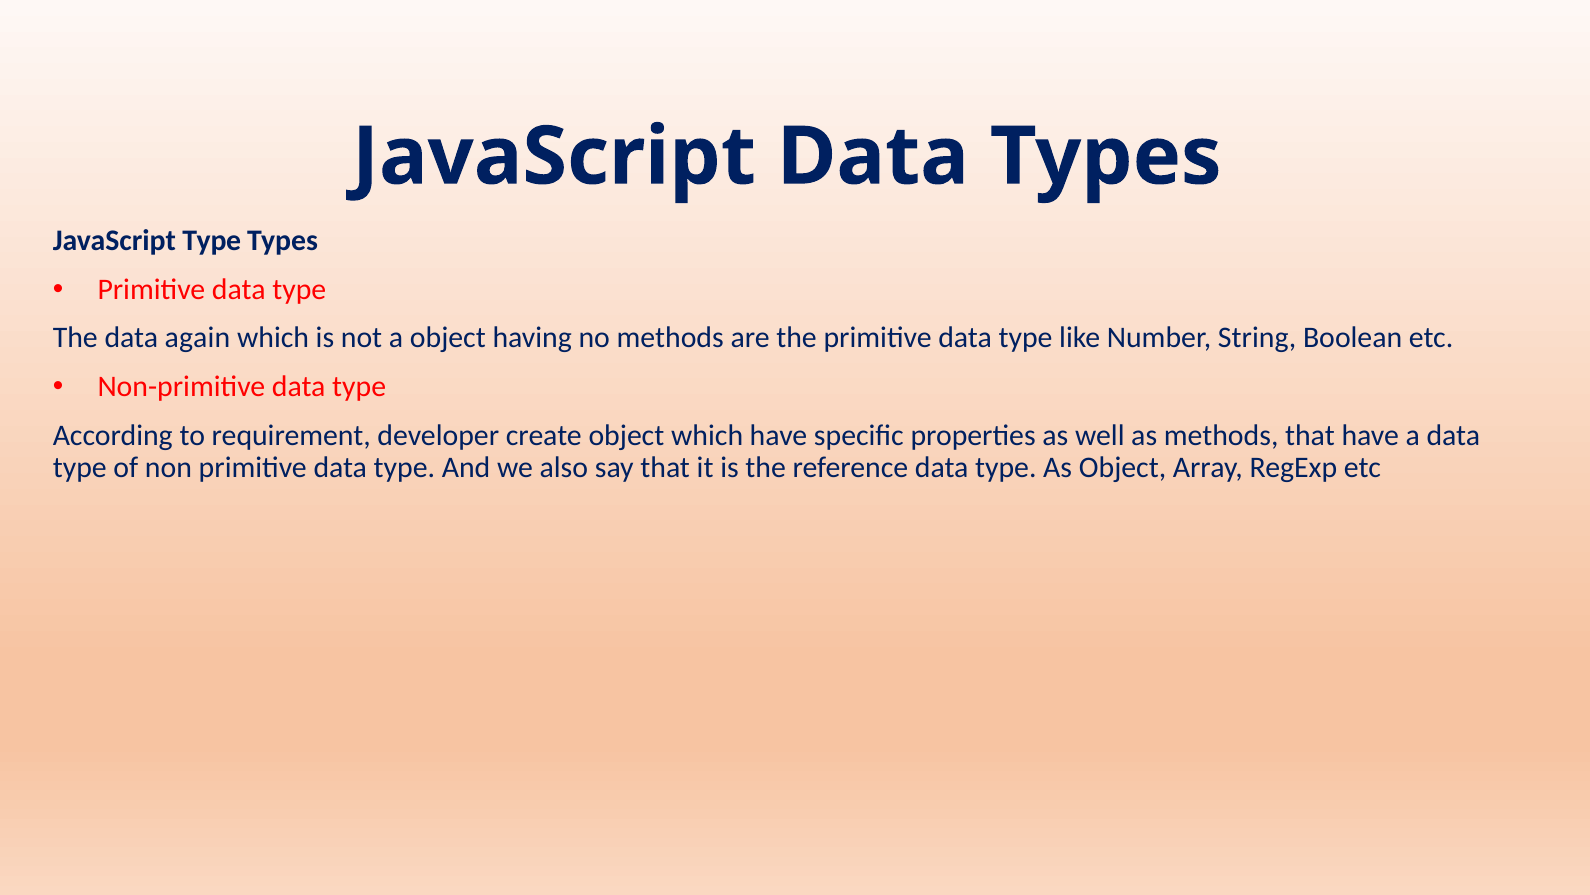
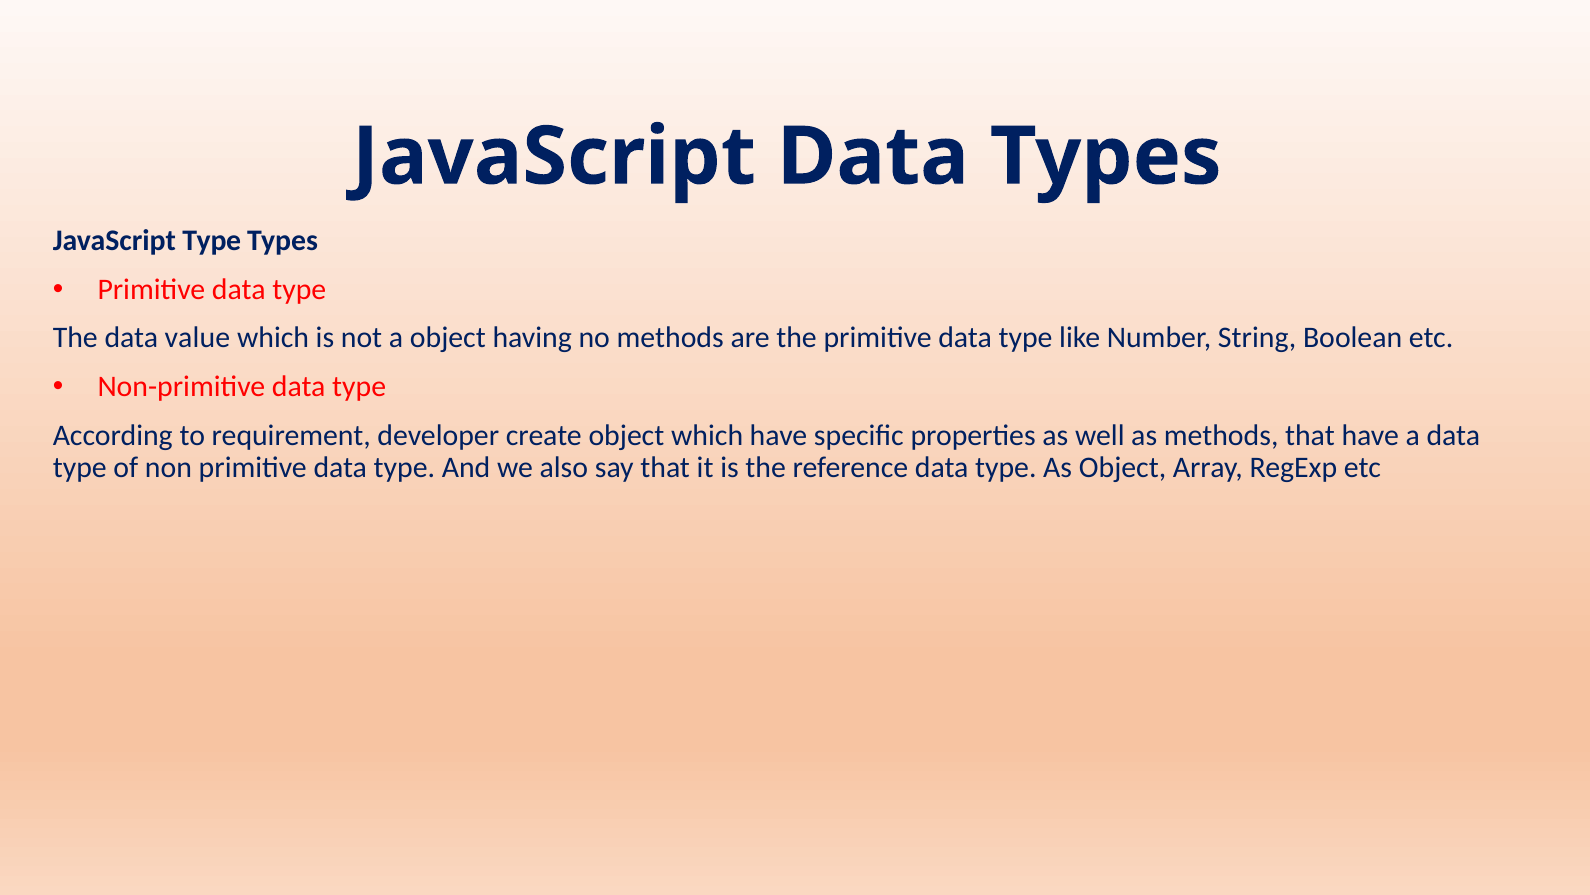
again: again -> value
